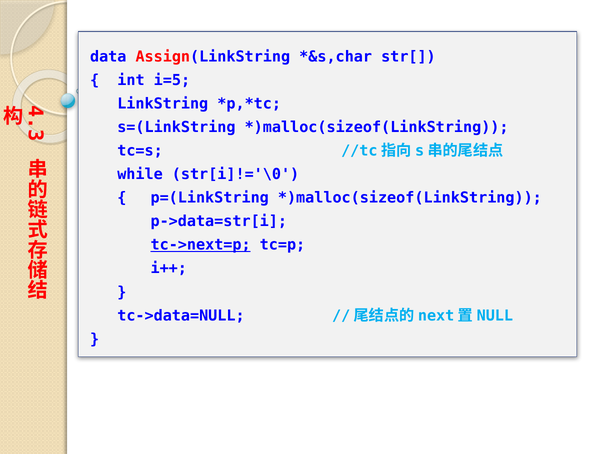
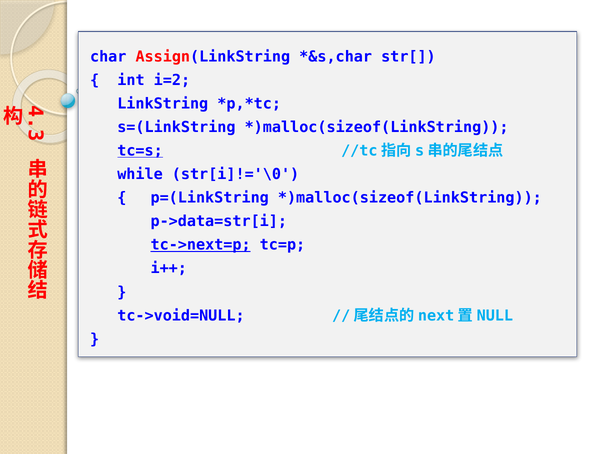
data: data -> char
i=5: i=5 -> i=2
tc=s underline: none -> present
tc->data=NULL: tc->data=NULL -> tc->void=NULL
